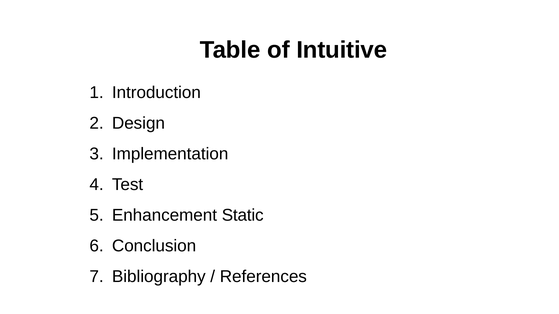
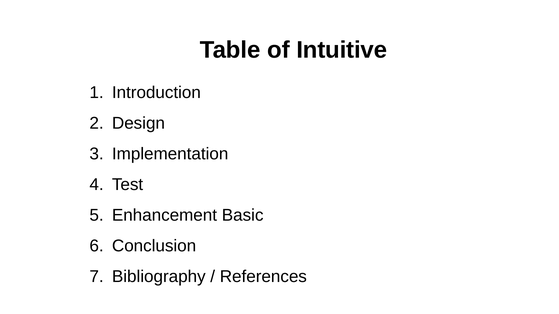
Static: Static -> Basic
